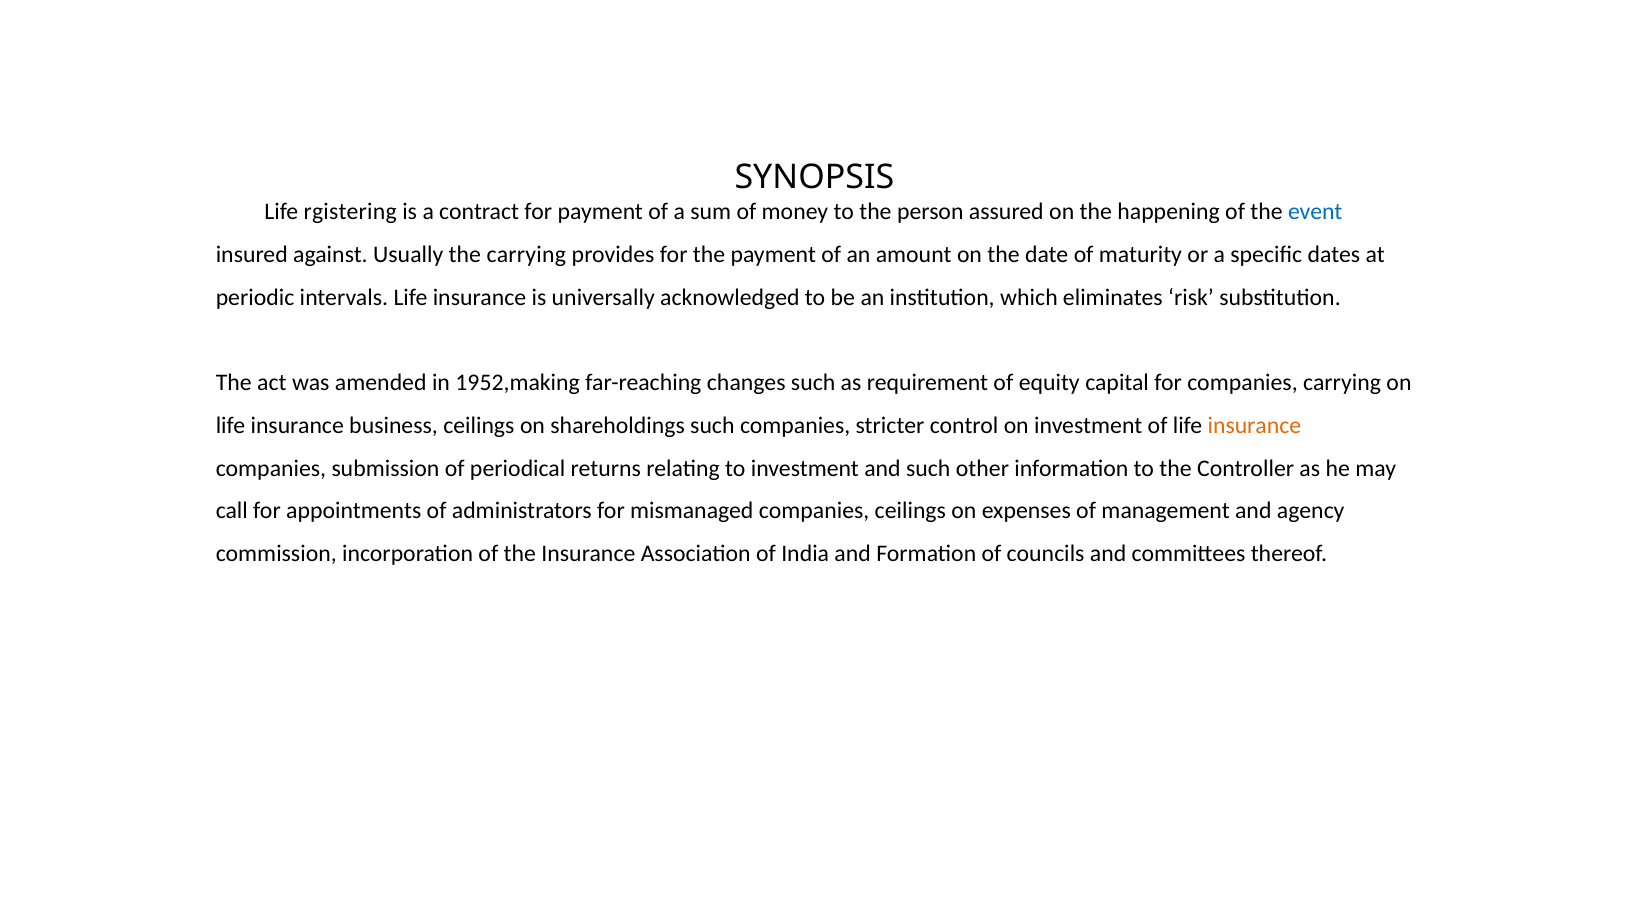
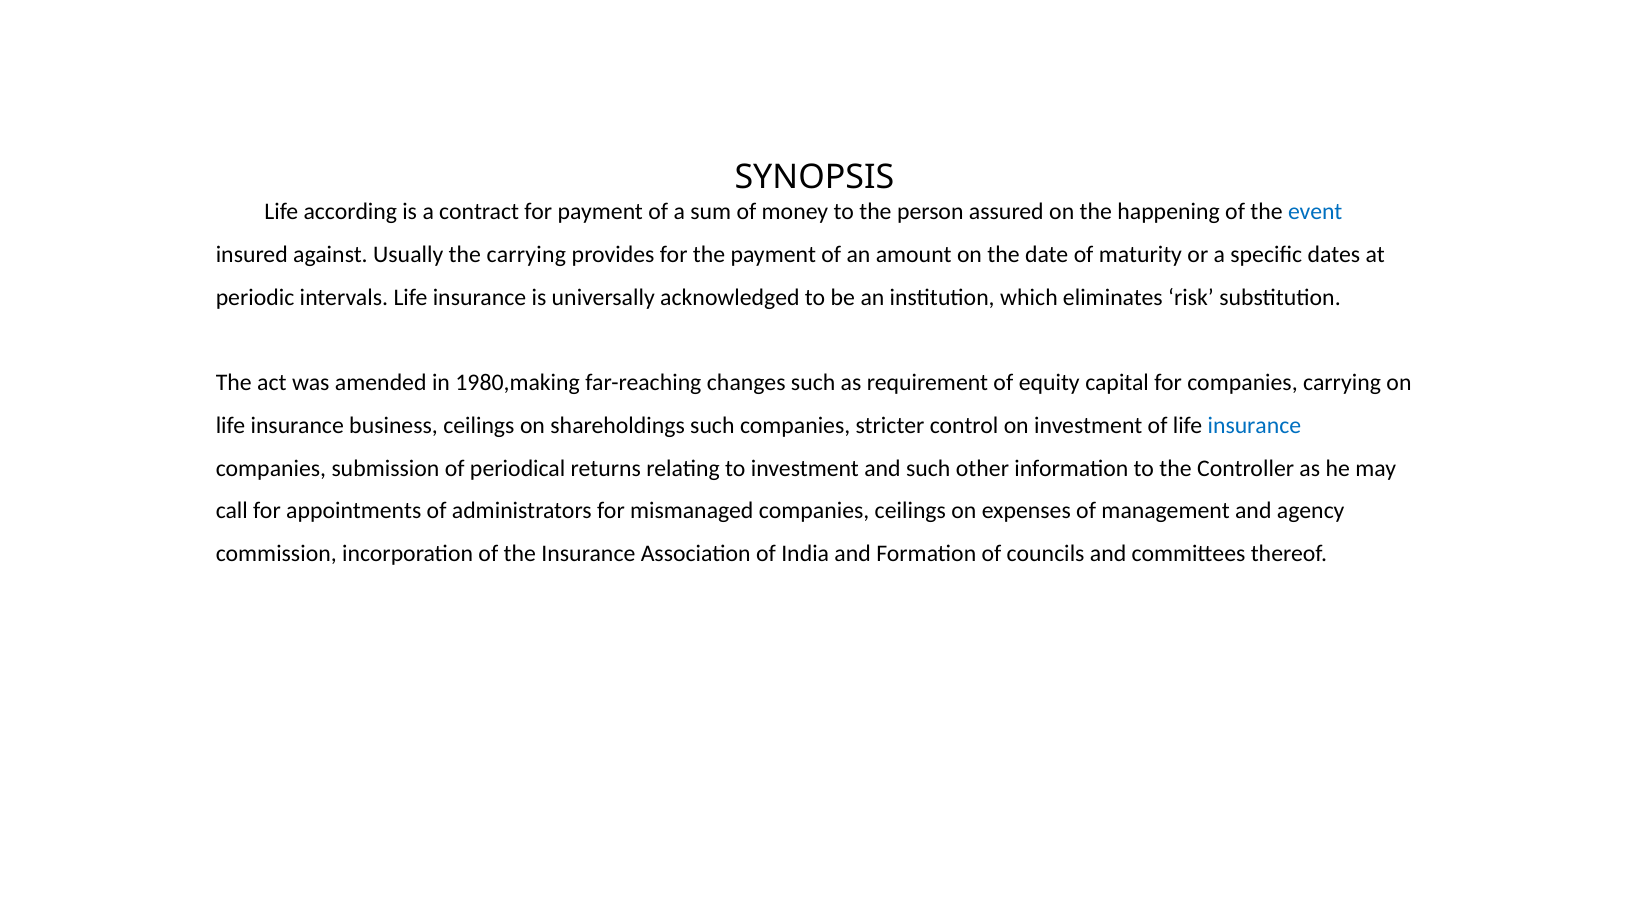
rgistering: rgistering -> according
1952,making: 1952,making -> 1980,making
insurance at (1254, 426) colour: orange -> blue
